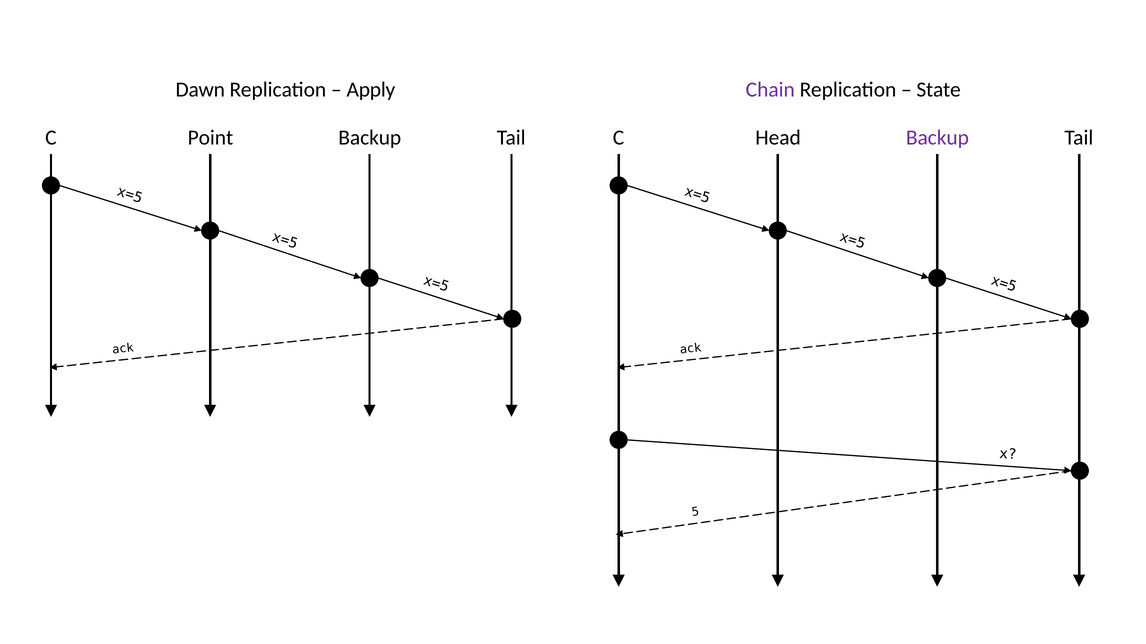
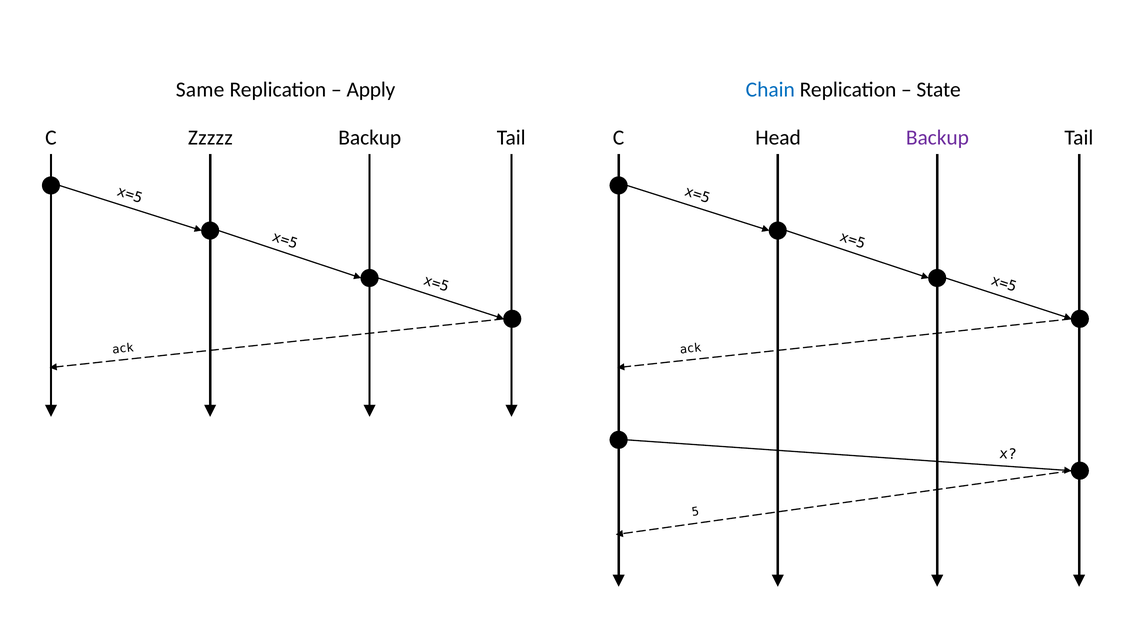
Dawn: Dawn -> Same
Chain colour: purple -> blue
Point: Point -> Zzzzz
